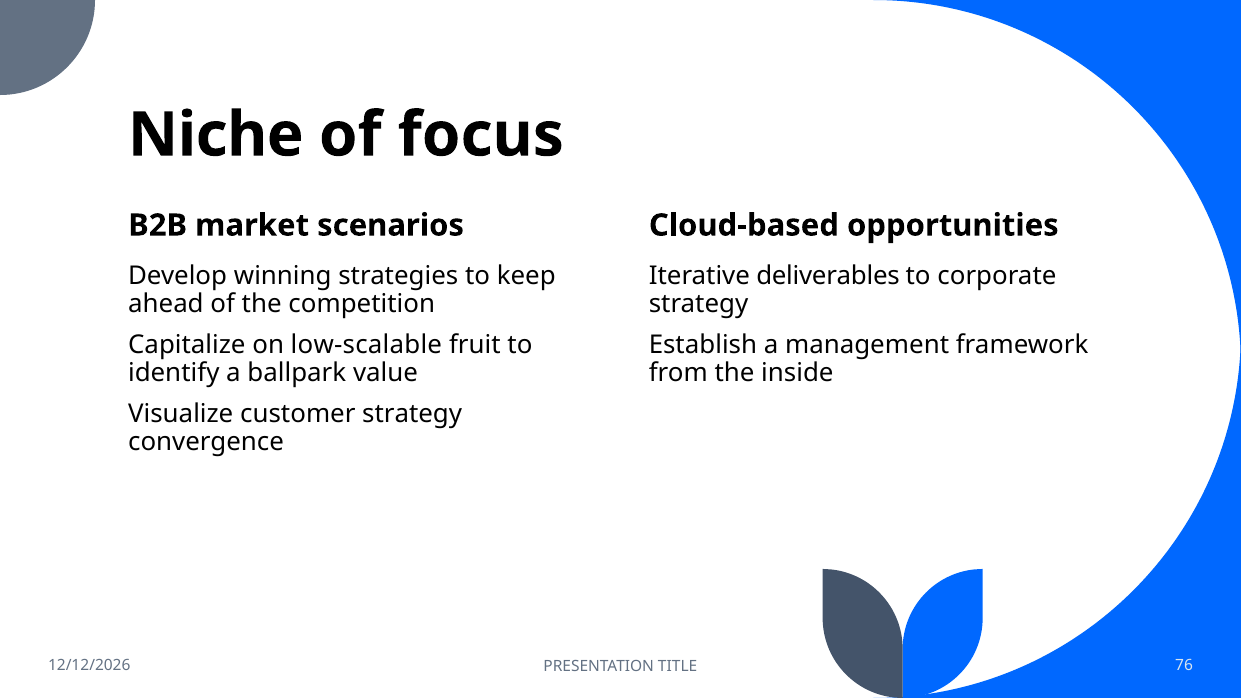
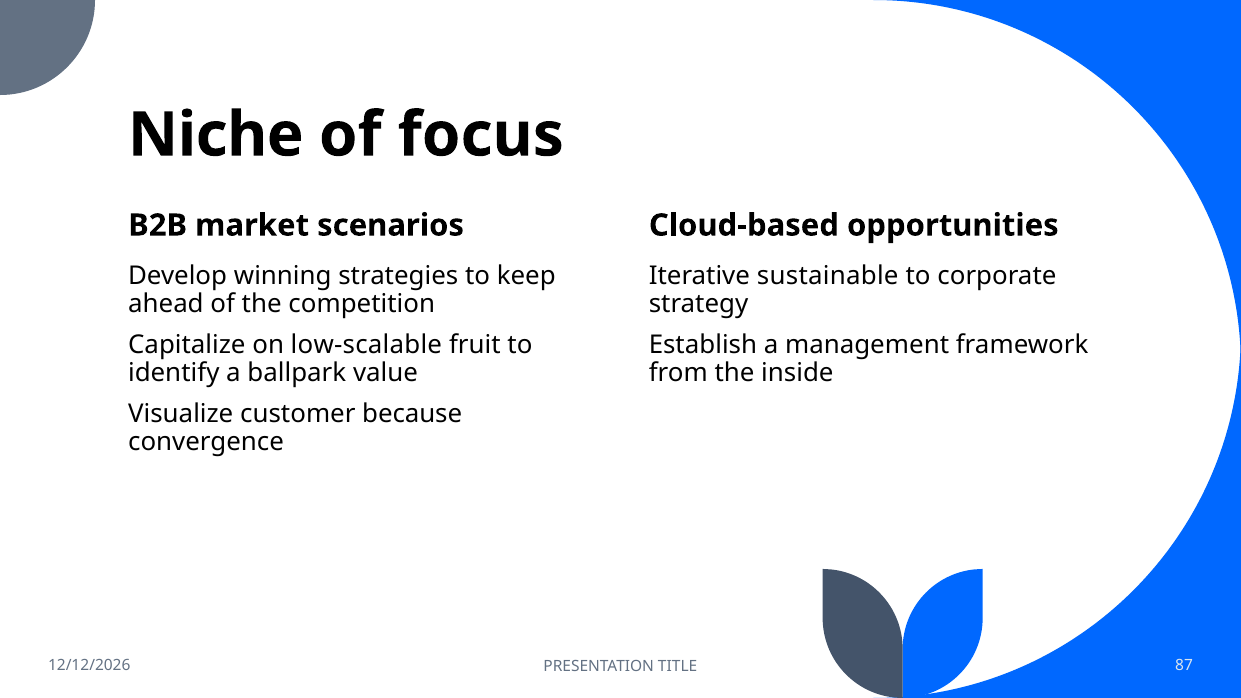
deliverables: deliverables -> sustainable
customer strategy: strategy -> because
76: 76 -> 87
